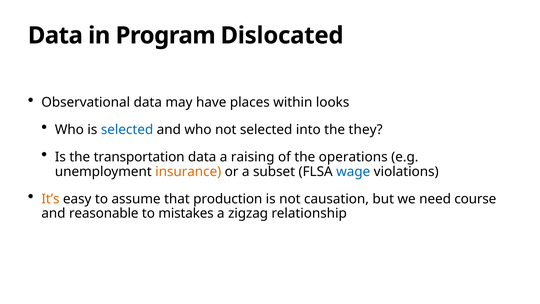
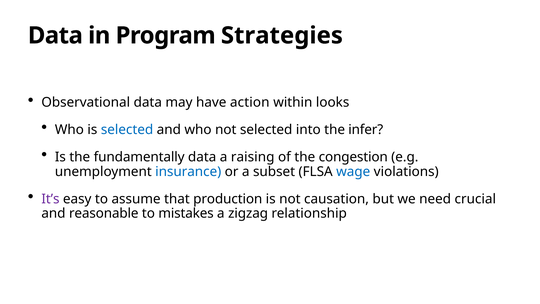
Dislocated: Dislocated -> Strategies
places: places -> action
they: they -> infer
transportation: transportation -> fundamentally
operations: operations -> congestion
insurance colour: orange -> blue
It’s colour: orange -> purple
course: course -> crucial
